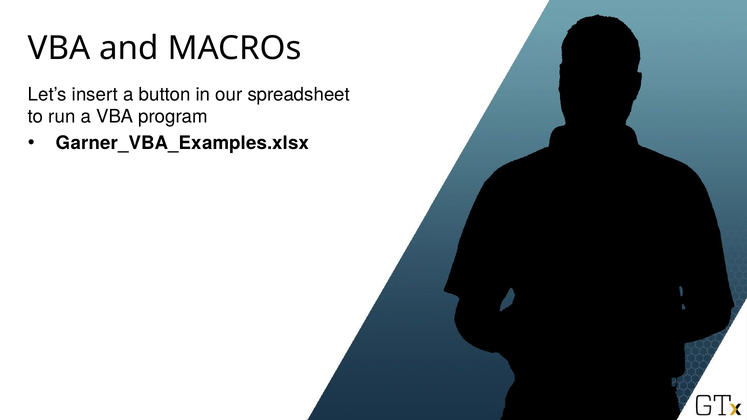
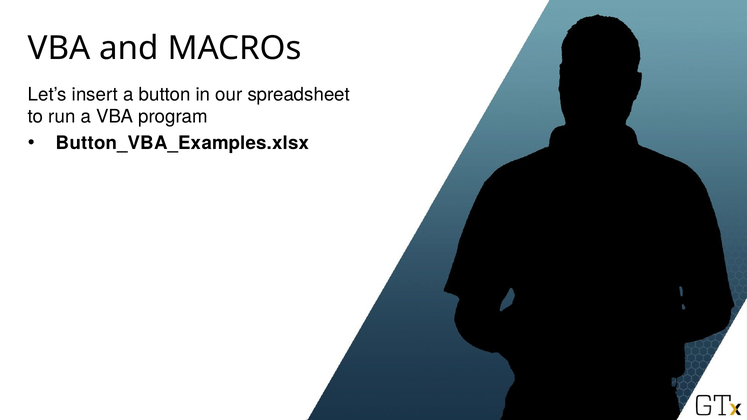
Garner_VBA_Examples.xlsx: Garner_VBA_Examples.xlsx -> Button_VBA_Examples.xlsx
